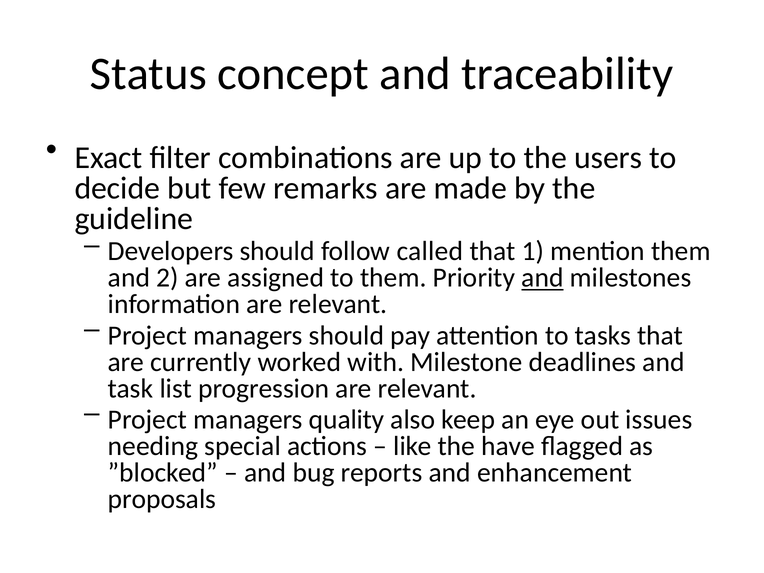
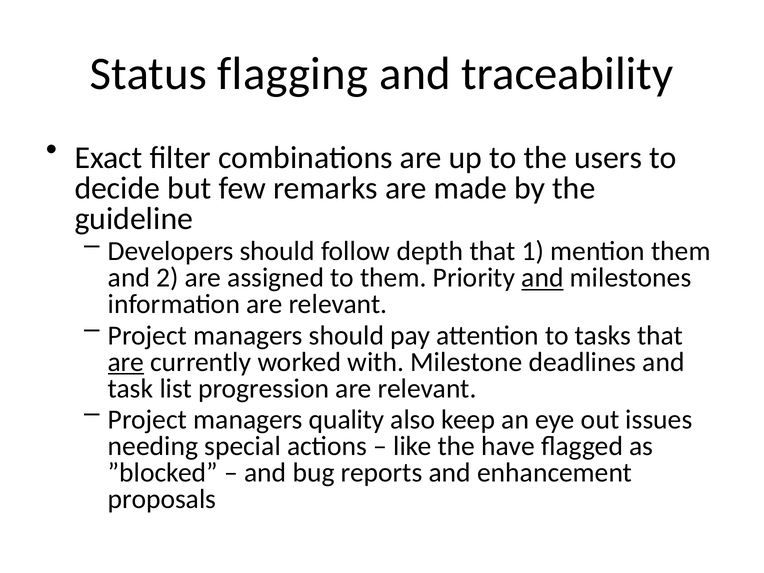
concept: concept -> flagging
called: called -> depth
are at (126, 362) underline: none -> present
